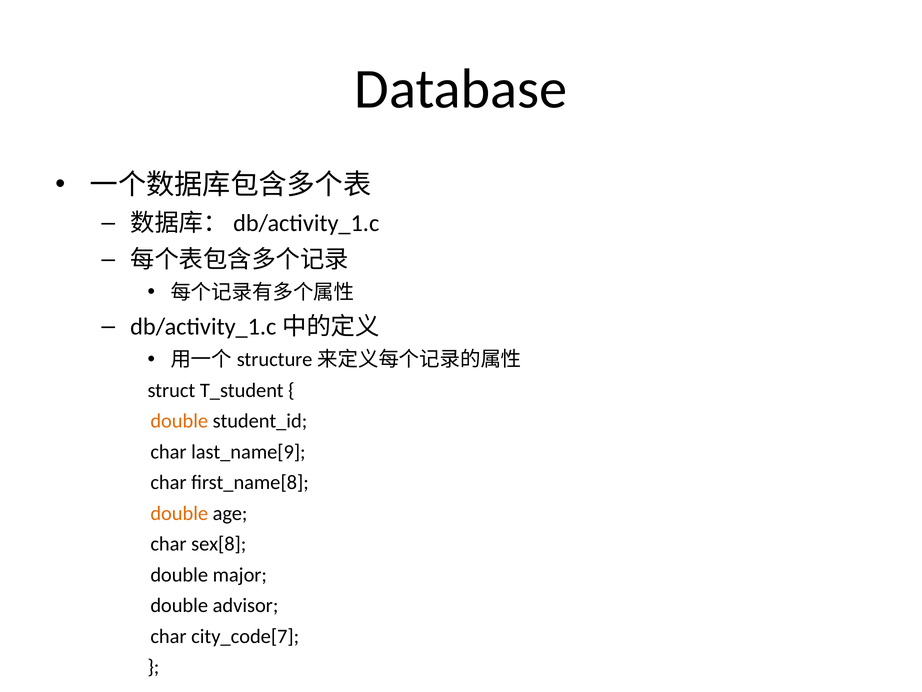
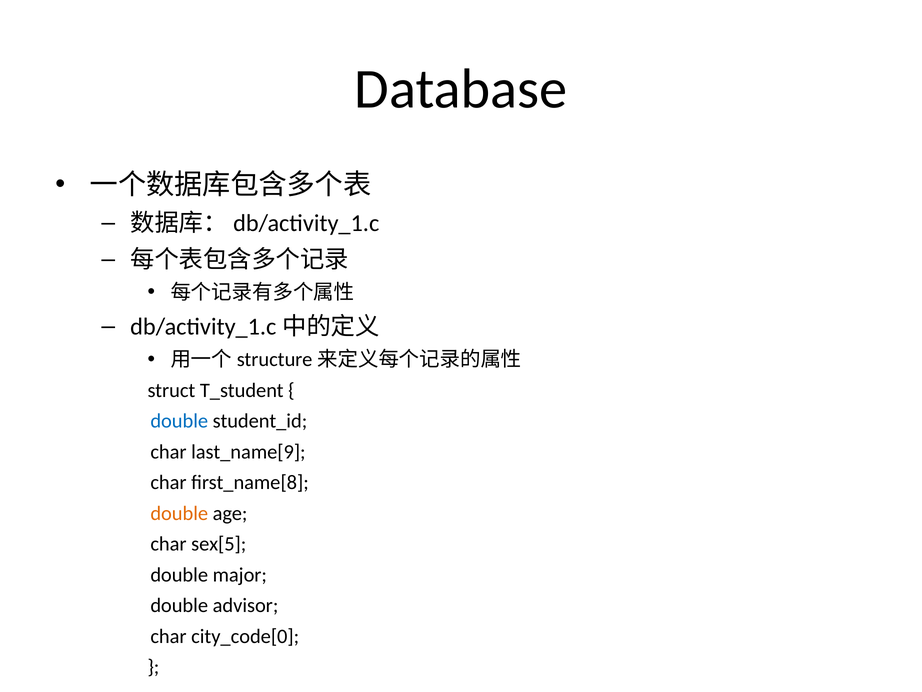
double at (179, 421) colour: orange -> blue
sex[8: sex[8 -> sex[5
city_code[7: city_code[7 -> city_code[0
